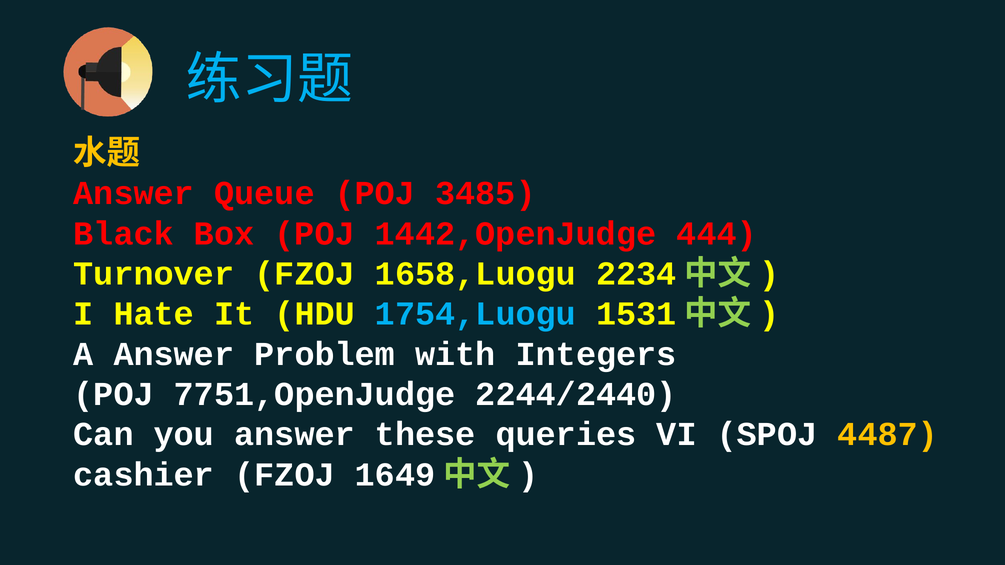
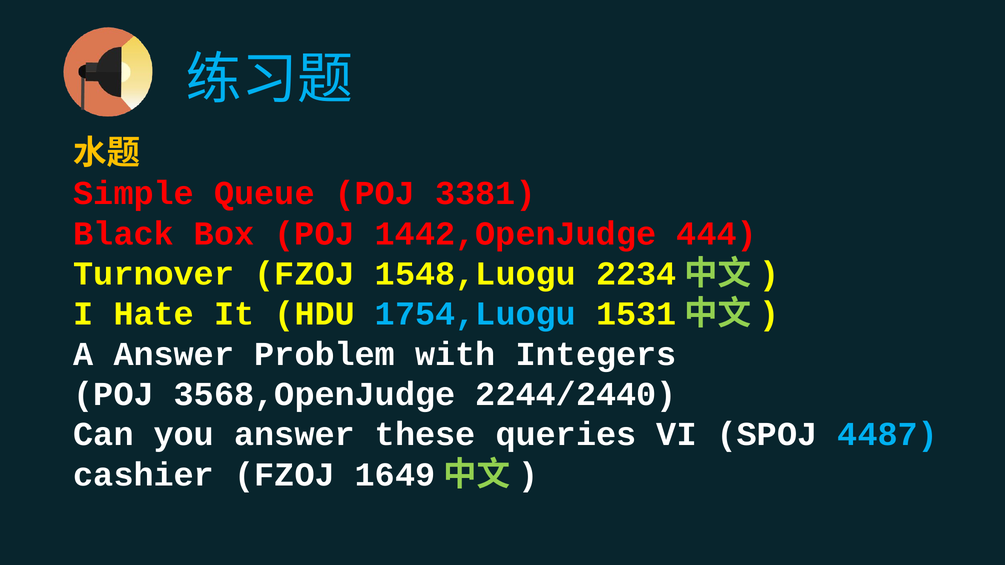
Answer at (134, 193): Answer -> Simple
3485: 3485 -> 3381
1658,Luogu: 1658,Luogu -> 1548,Luogu
7751,OpenJudge: 7751,OpenJudge -> 3568,OpenJudge
4487 colour: yellow -> light blue
